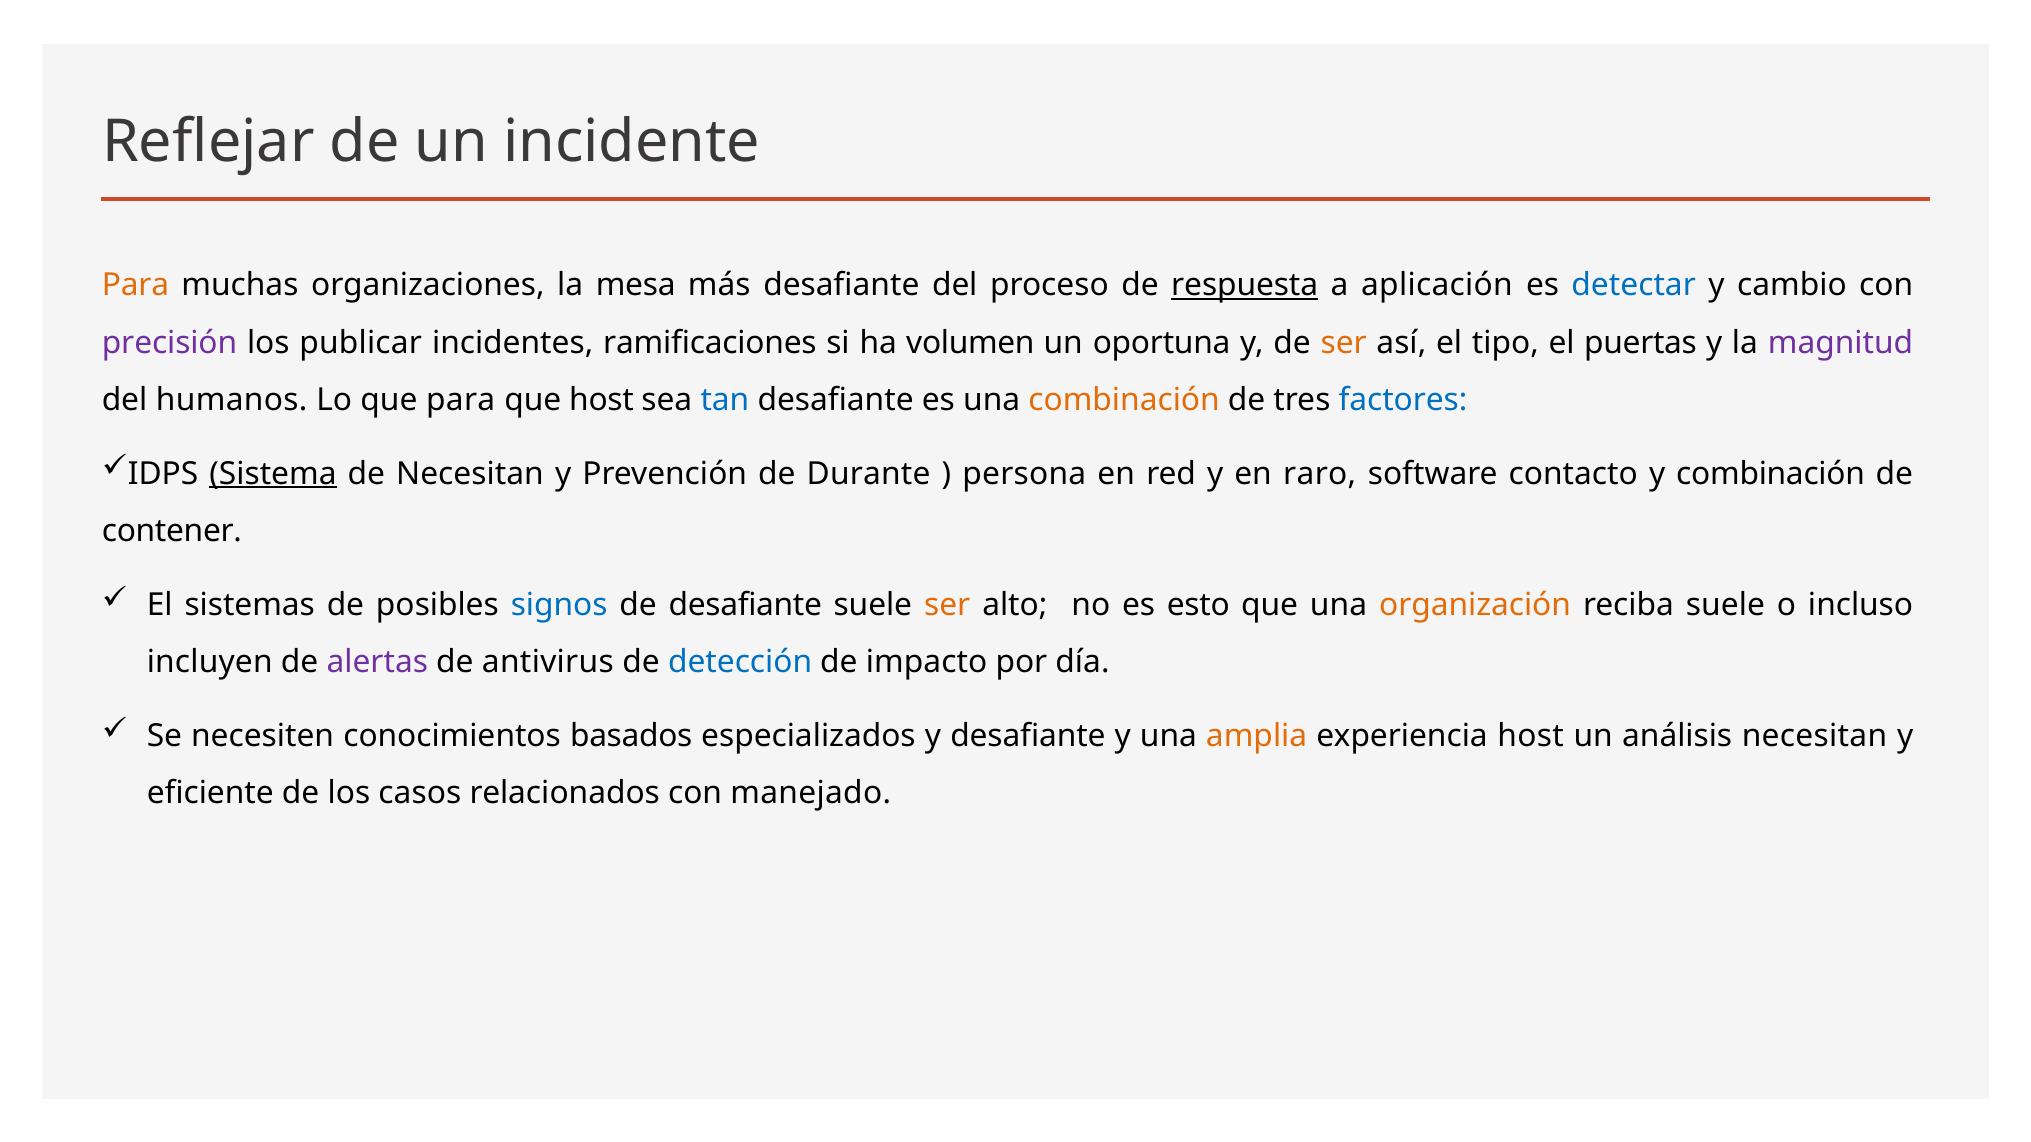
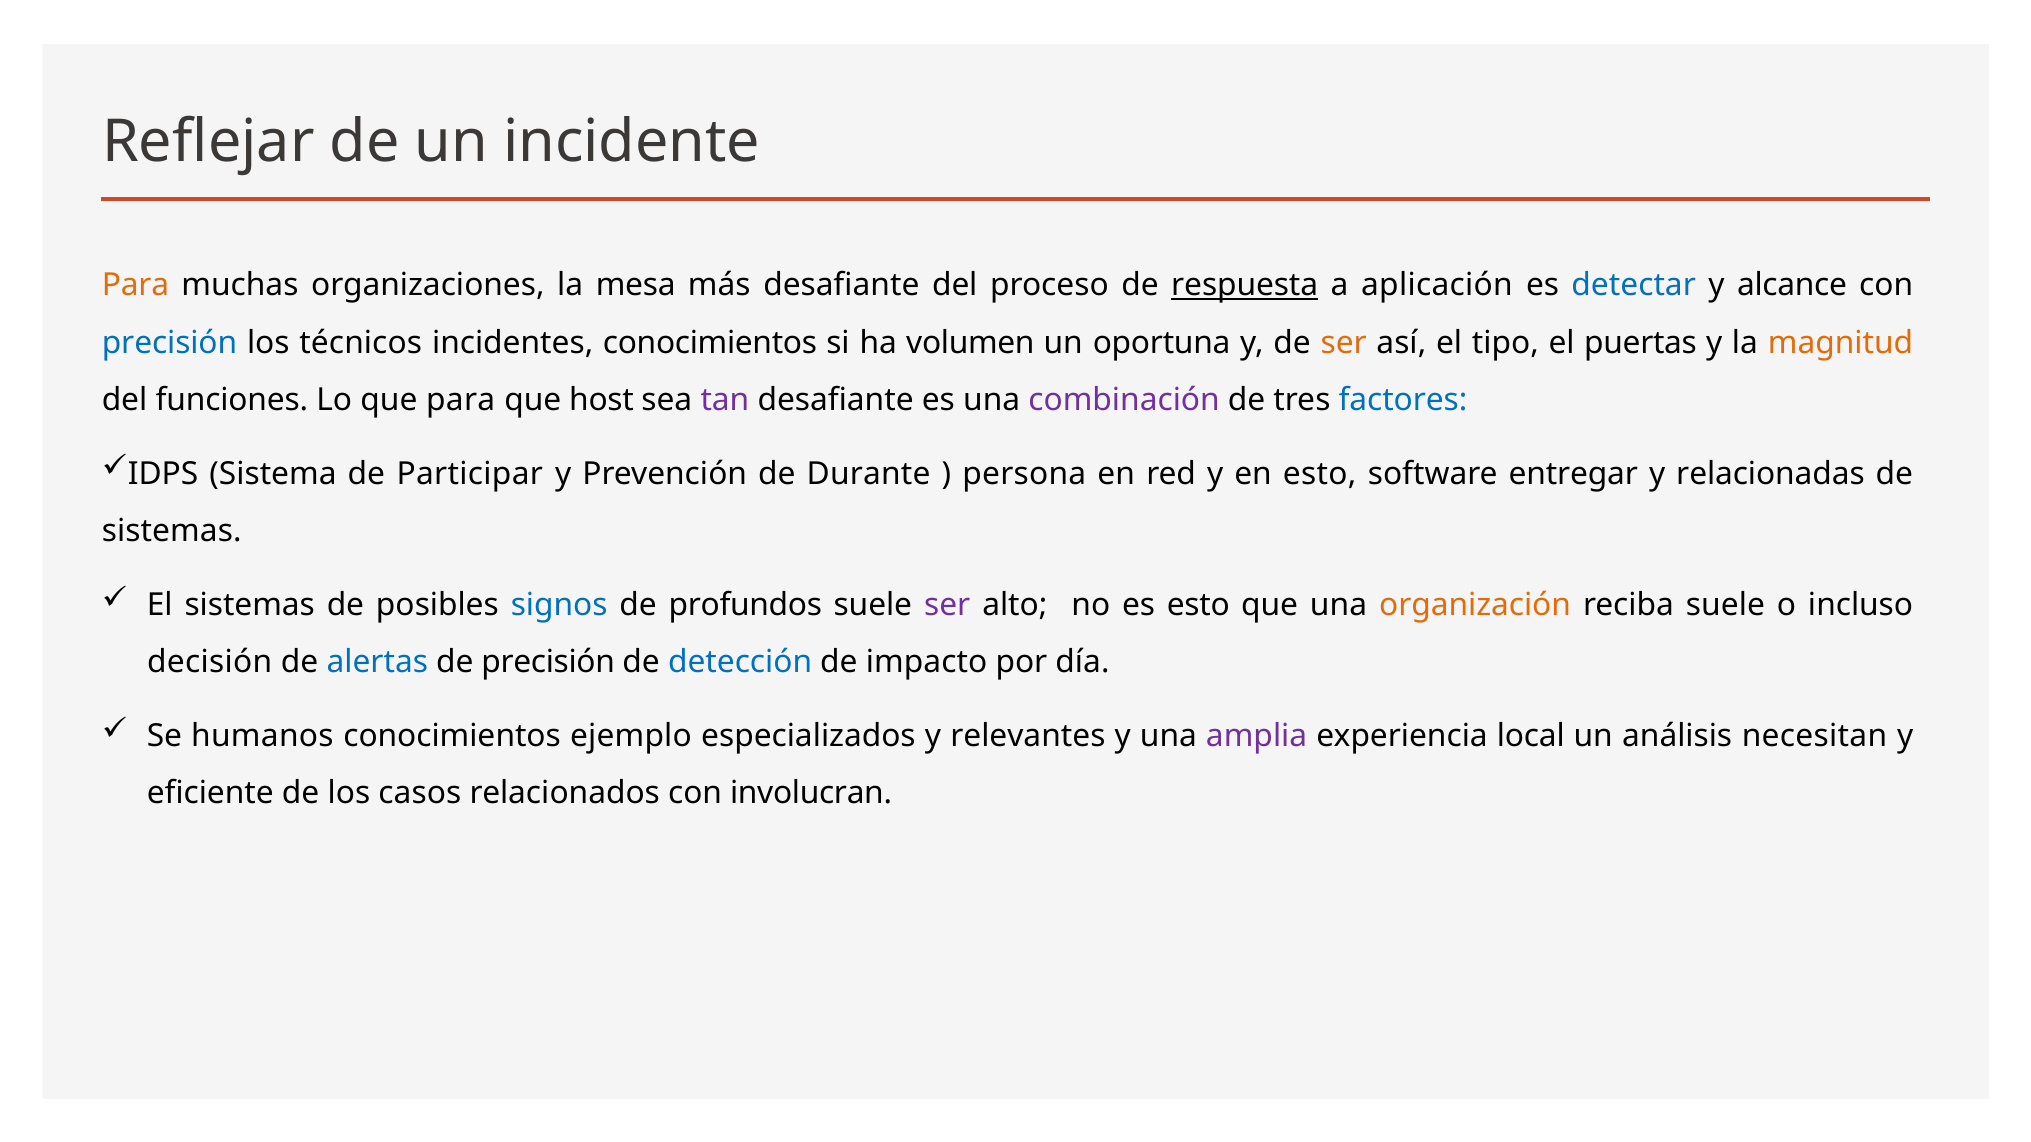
cambio: cambio -> alcance
precisión at (170, 343) colour: purple -> blue
publicar: publicar -> técnicos
incidentes ramificaciones: ramificaciones -> conocimientos
magnitud colour: purple -> orange
humanos: humanos -> funciones
tan colour: blue -> purple
combinación at (1124, 400) colour: orange -> purple
Sistema underline: present -> none
de Necesitan: Necesitan -> Participar
en raro: raro -> esto
contacto: contacto -> entregar
y combinación: combinación -> relacionadas
contener at (172, 531): contener -> sistemas
de desafiante: desafiante -> profundos
ser at (947, 605) colour: orange -> purple
incluyen: incluyen -> decisión
alertas colour: purple -> blue
de antivirus: antivirus -> precisión
necesiten: necesiten -> humanos
basados: basados -> ejemplo
y desafiante: desafiante -> relevantes
amplia colour: orange -> purple
experiencia host: host -> local
manejado: manejado -> involucran
